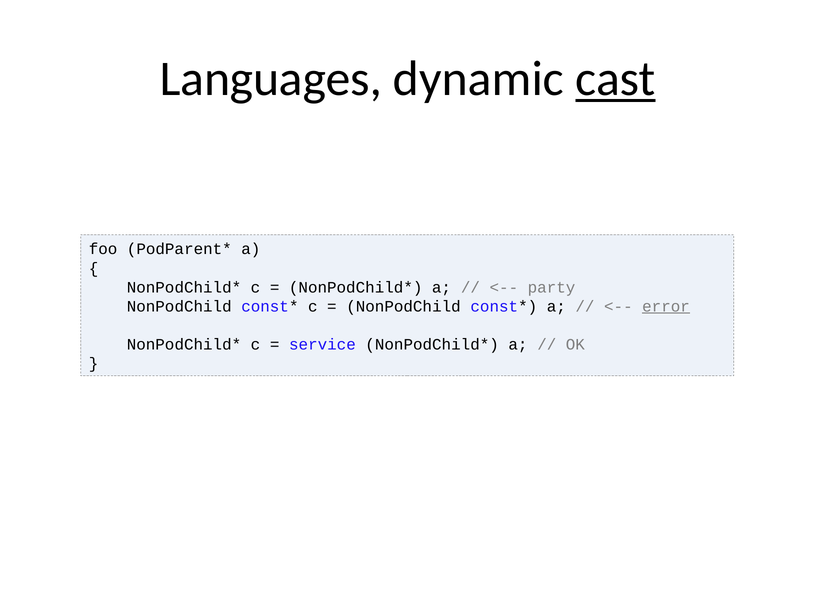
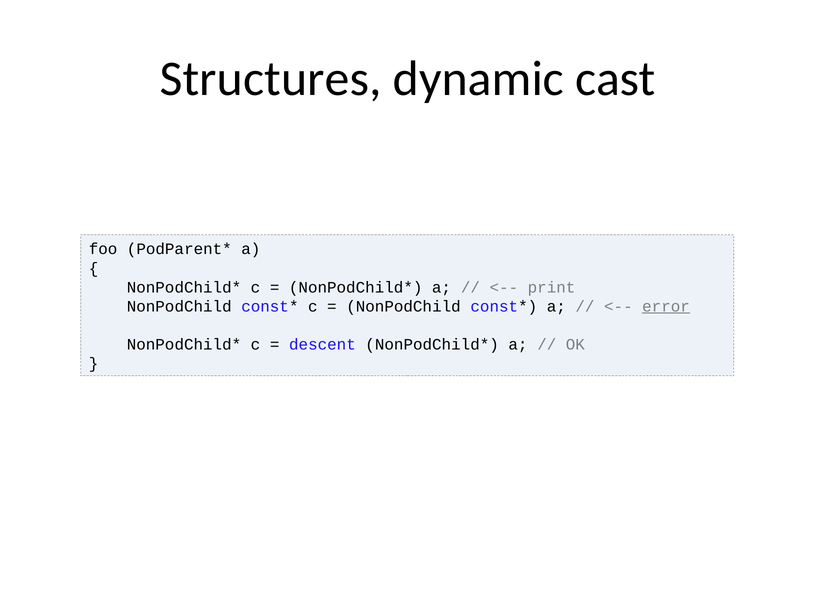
Languages: Languages -> Structures
cast underline: present -> none
party: party -> print
service: service -> descent
